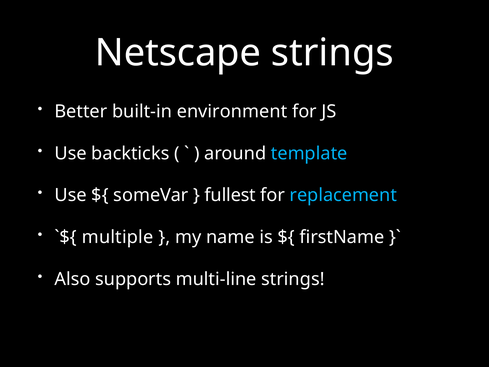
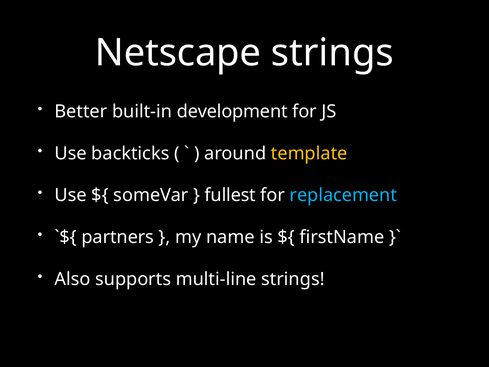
environment: environment -> development
template colour: light blue -> yellow
multiple: multiple -> partners
